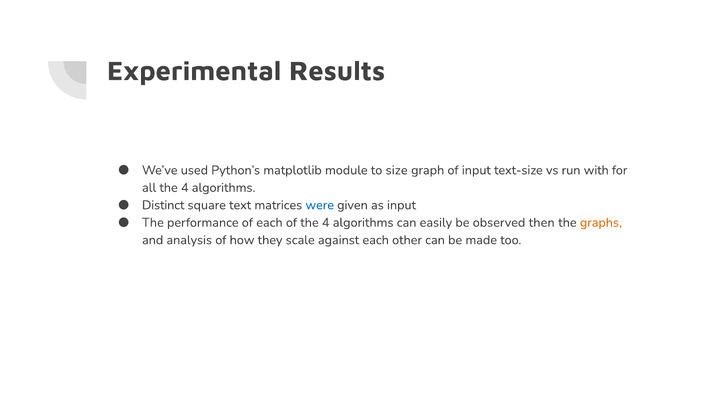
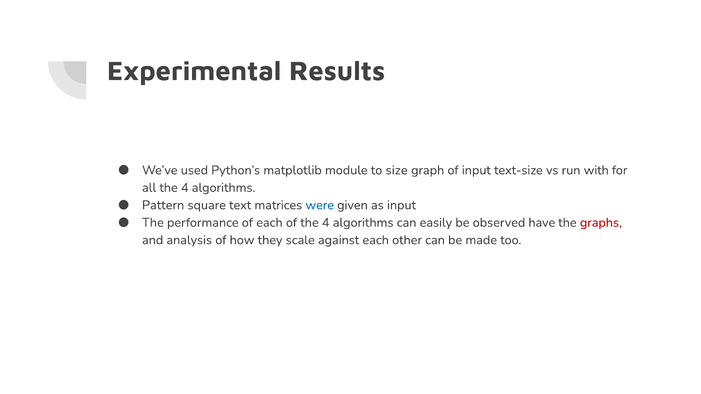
Distinct: Distinct -> Pattern
then: then -> have
graphs colour: orange -> red
